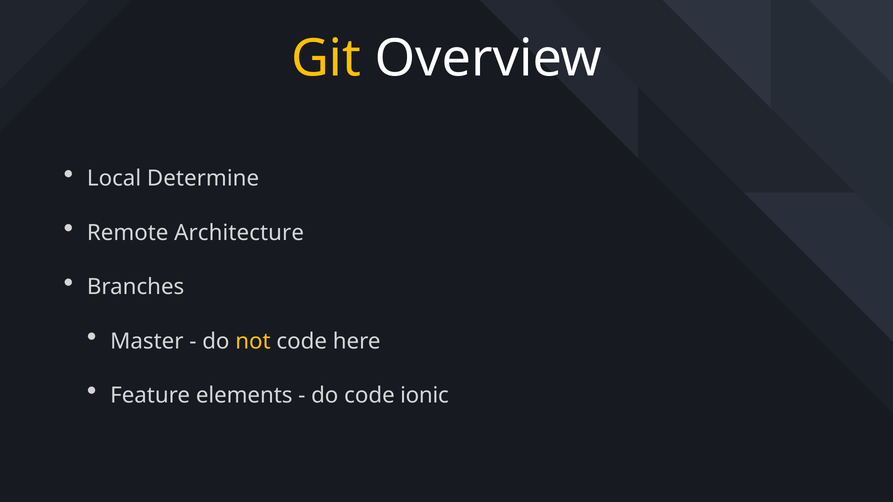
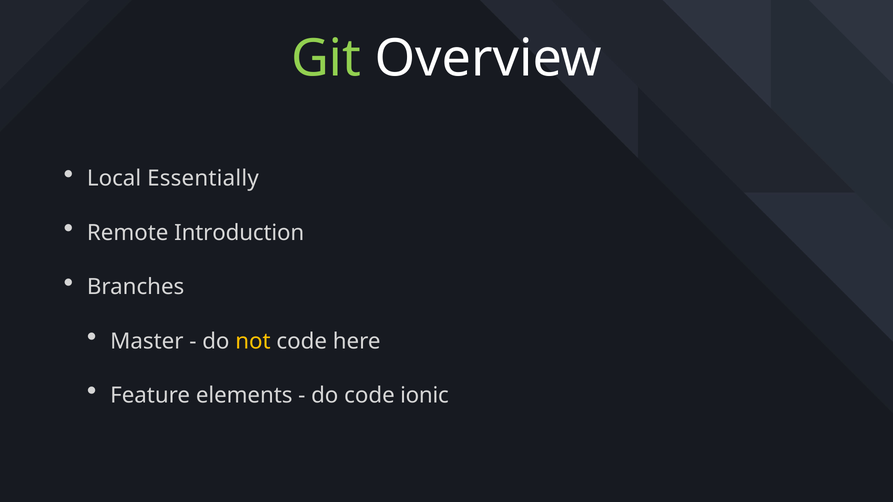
Git colour: yellow -> light green
Determine: Determine -> Essentially
Architecture: Architecture -> Introduction
